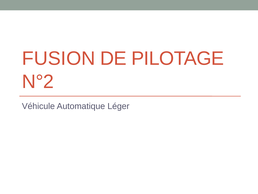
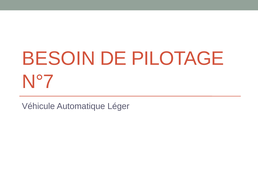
FUSION: FUSION -> BESOIN
N°2: N°2 -> N°7
